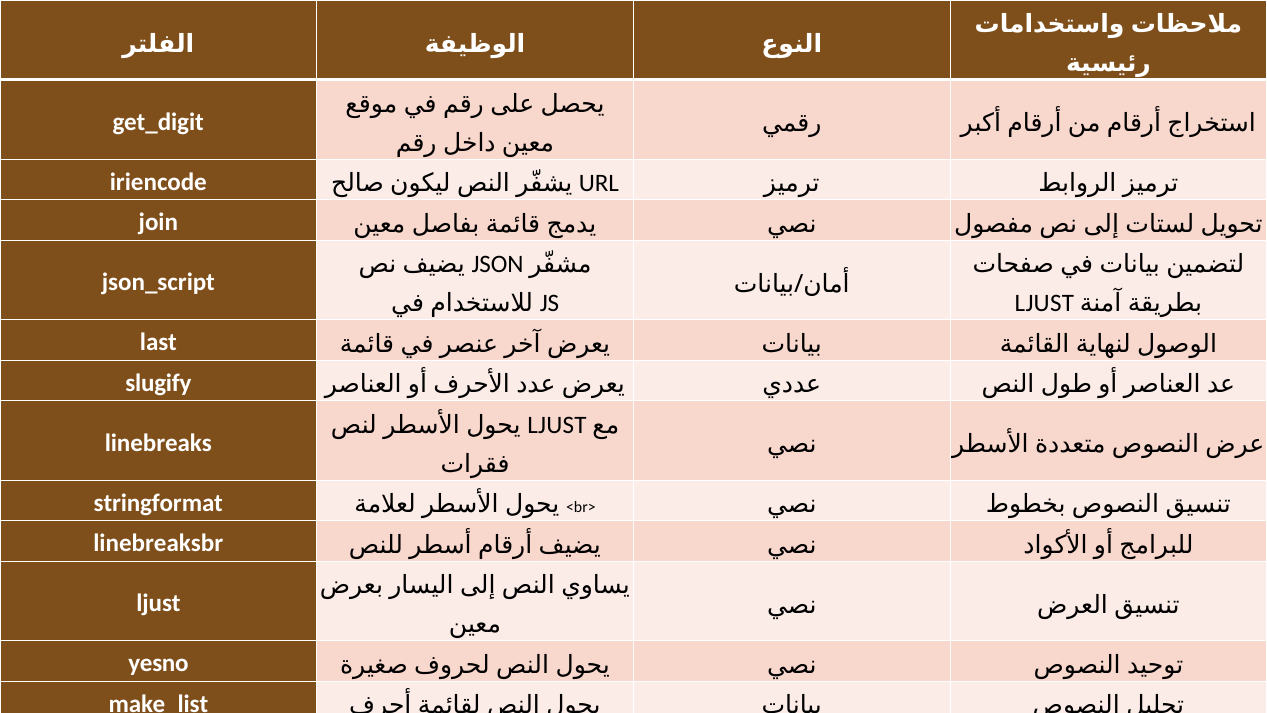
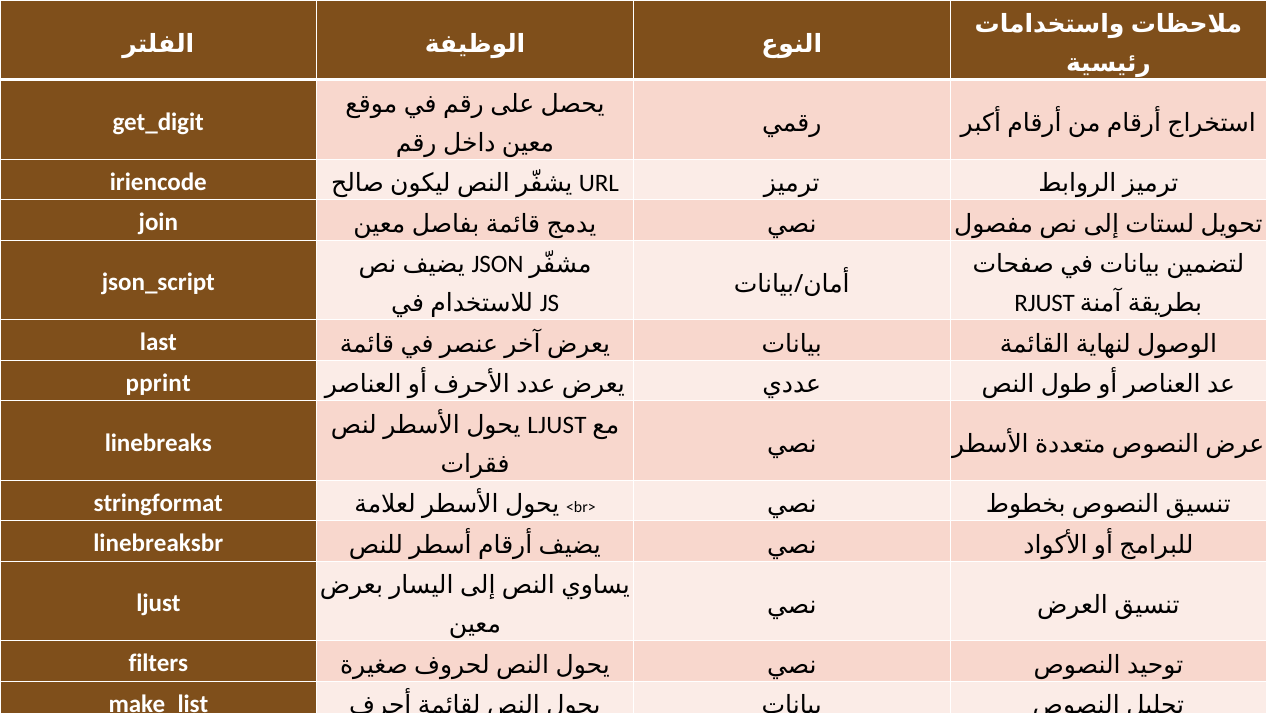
LJUST at (1044, 303): LJUST -> RJUST
slugify at (158, 383): slugify -> pprint
yesno: yesno -> filters
